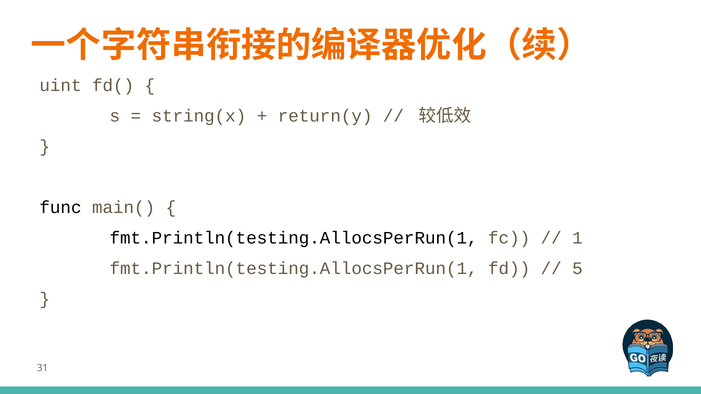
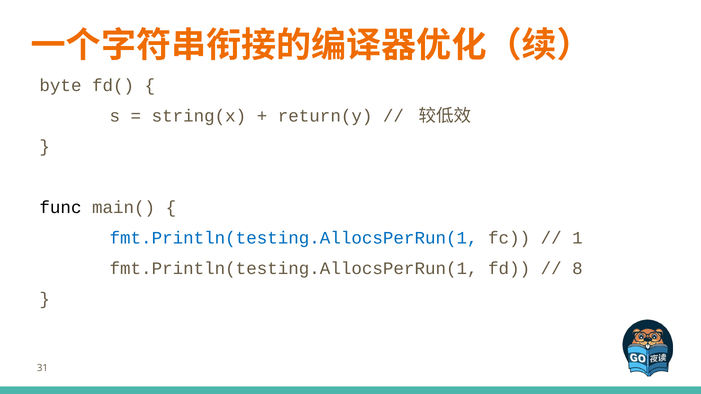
uint: uint -> byte
fmt.Println(testing.AllocsPerRun(1 at (294, 238) colour: black -> blue
5: 5 -> 8
